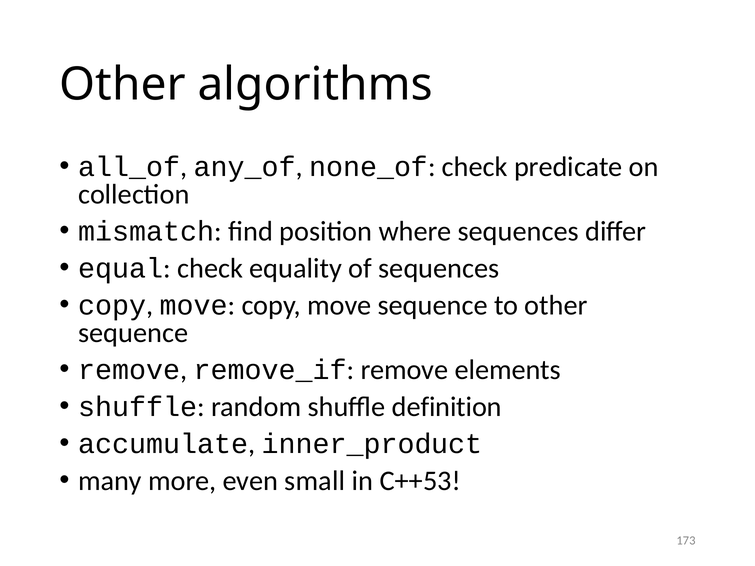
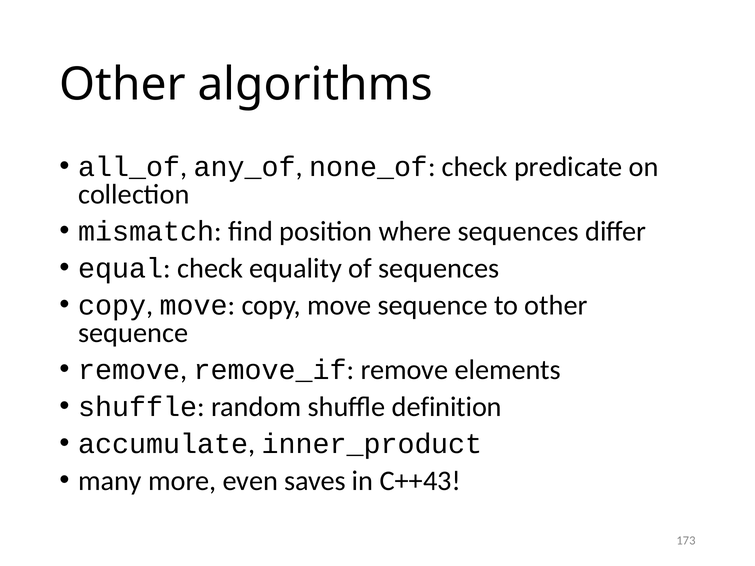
small: small -> saves
C++53: C++53 -> C++43
